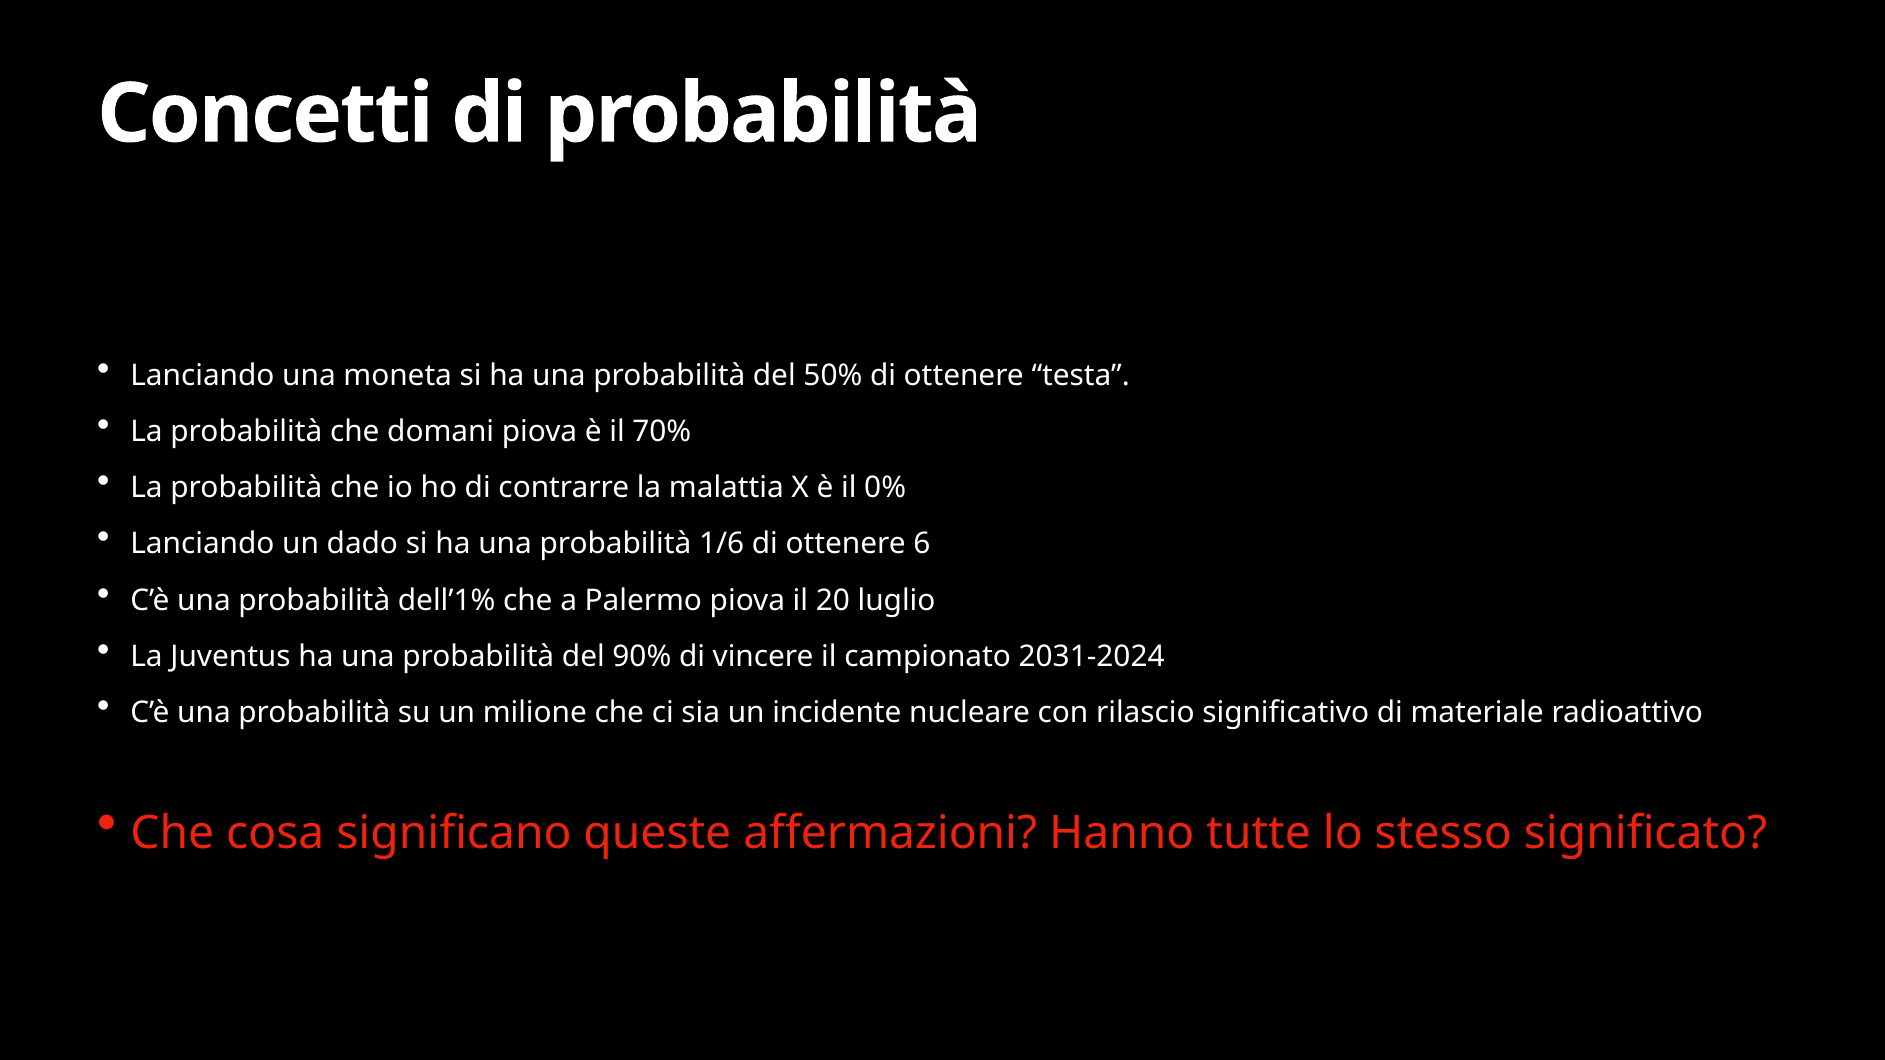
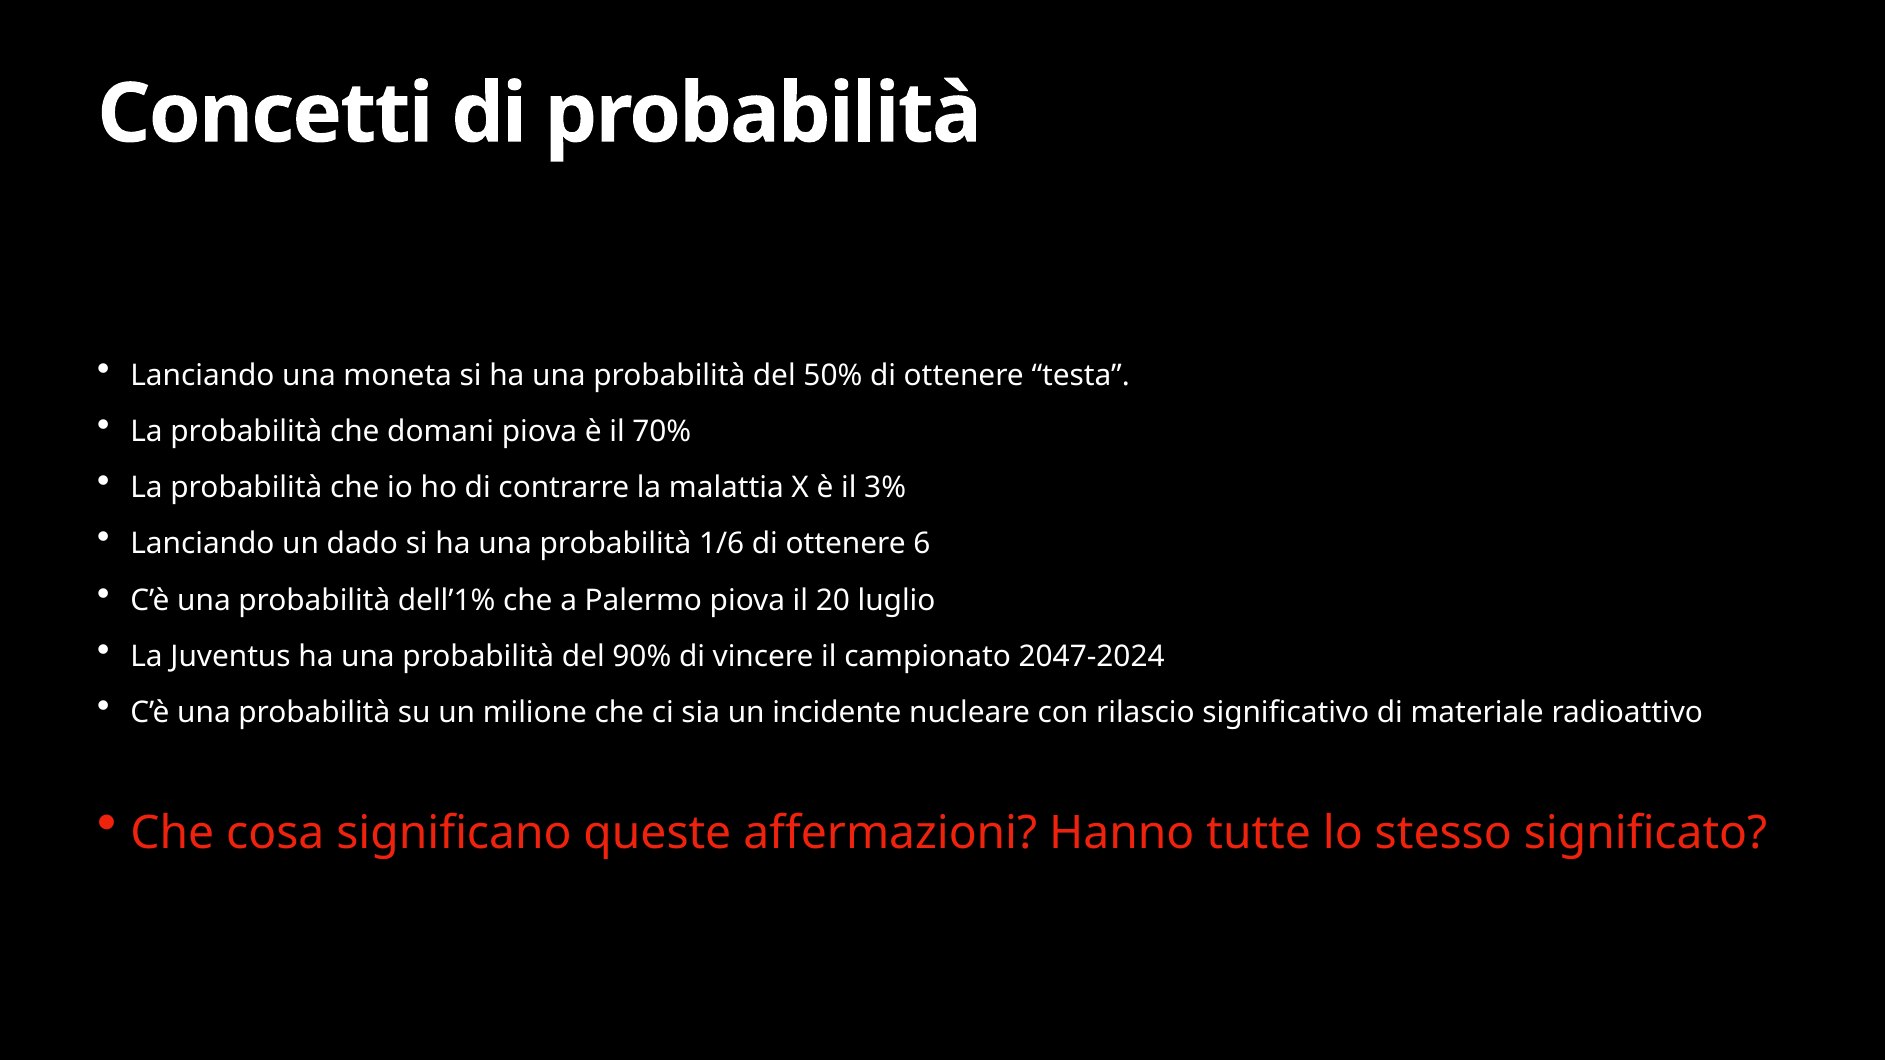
0%: 0% -> 3%
2031-2024: 2031-2024 -> 2047-2024
